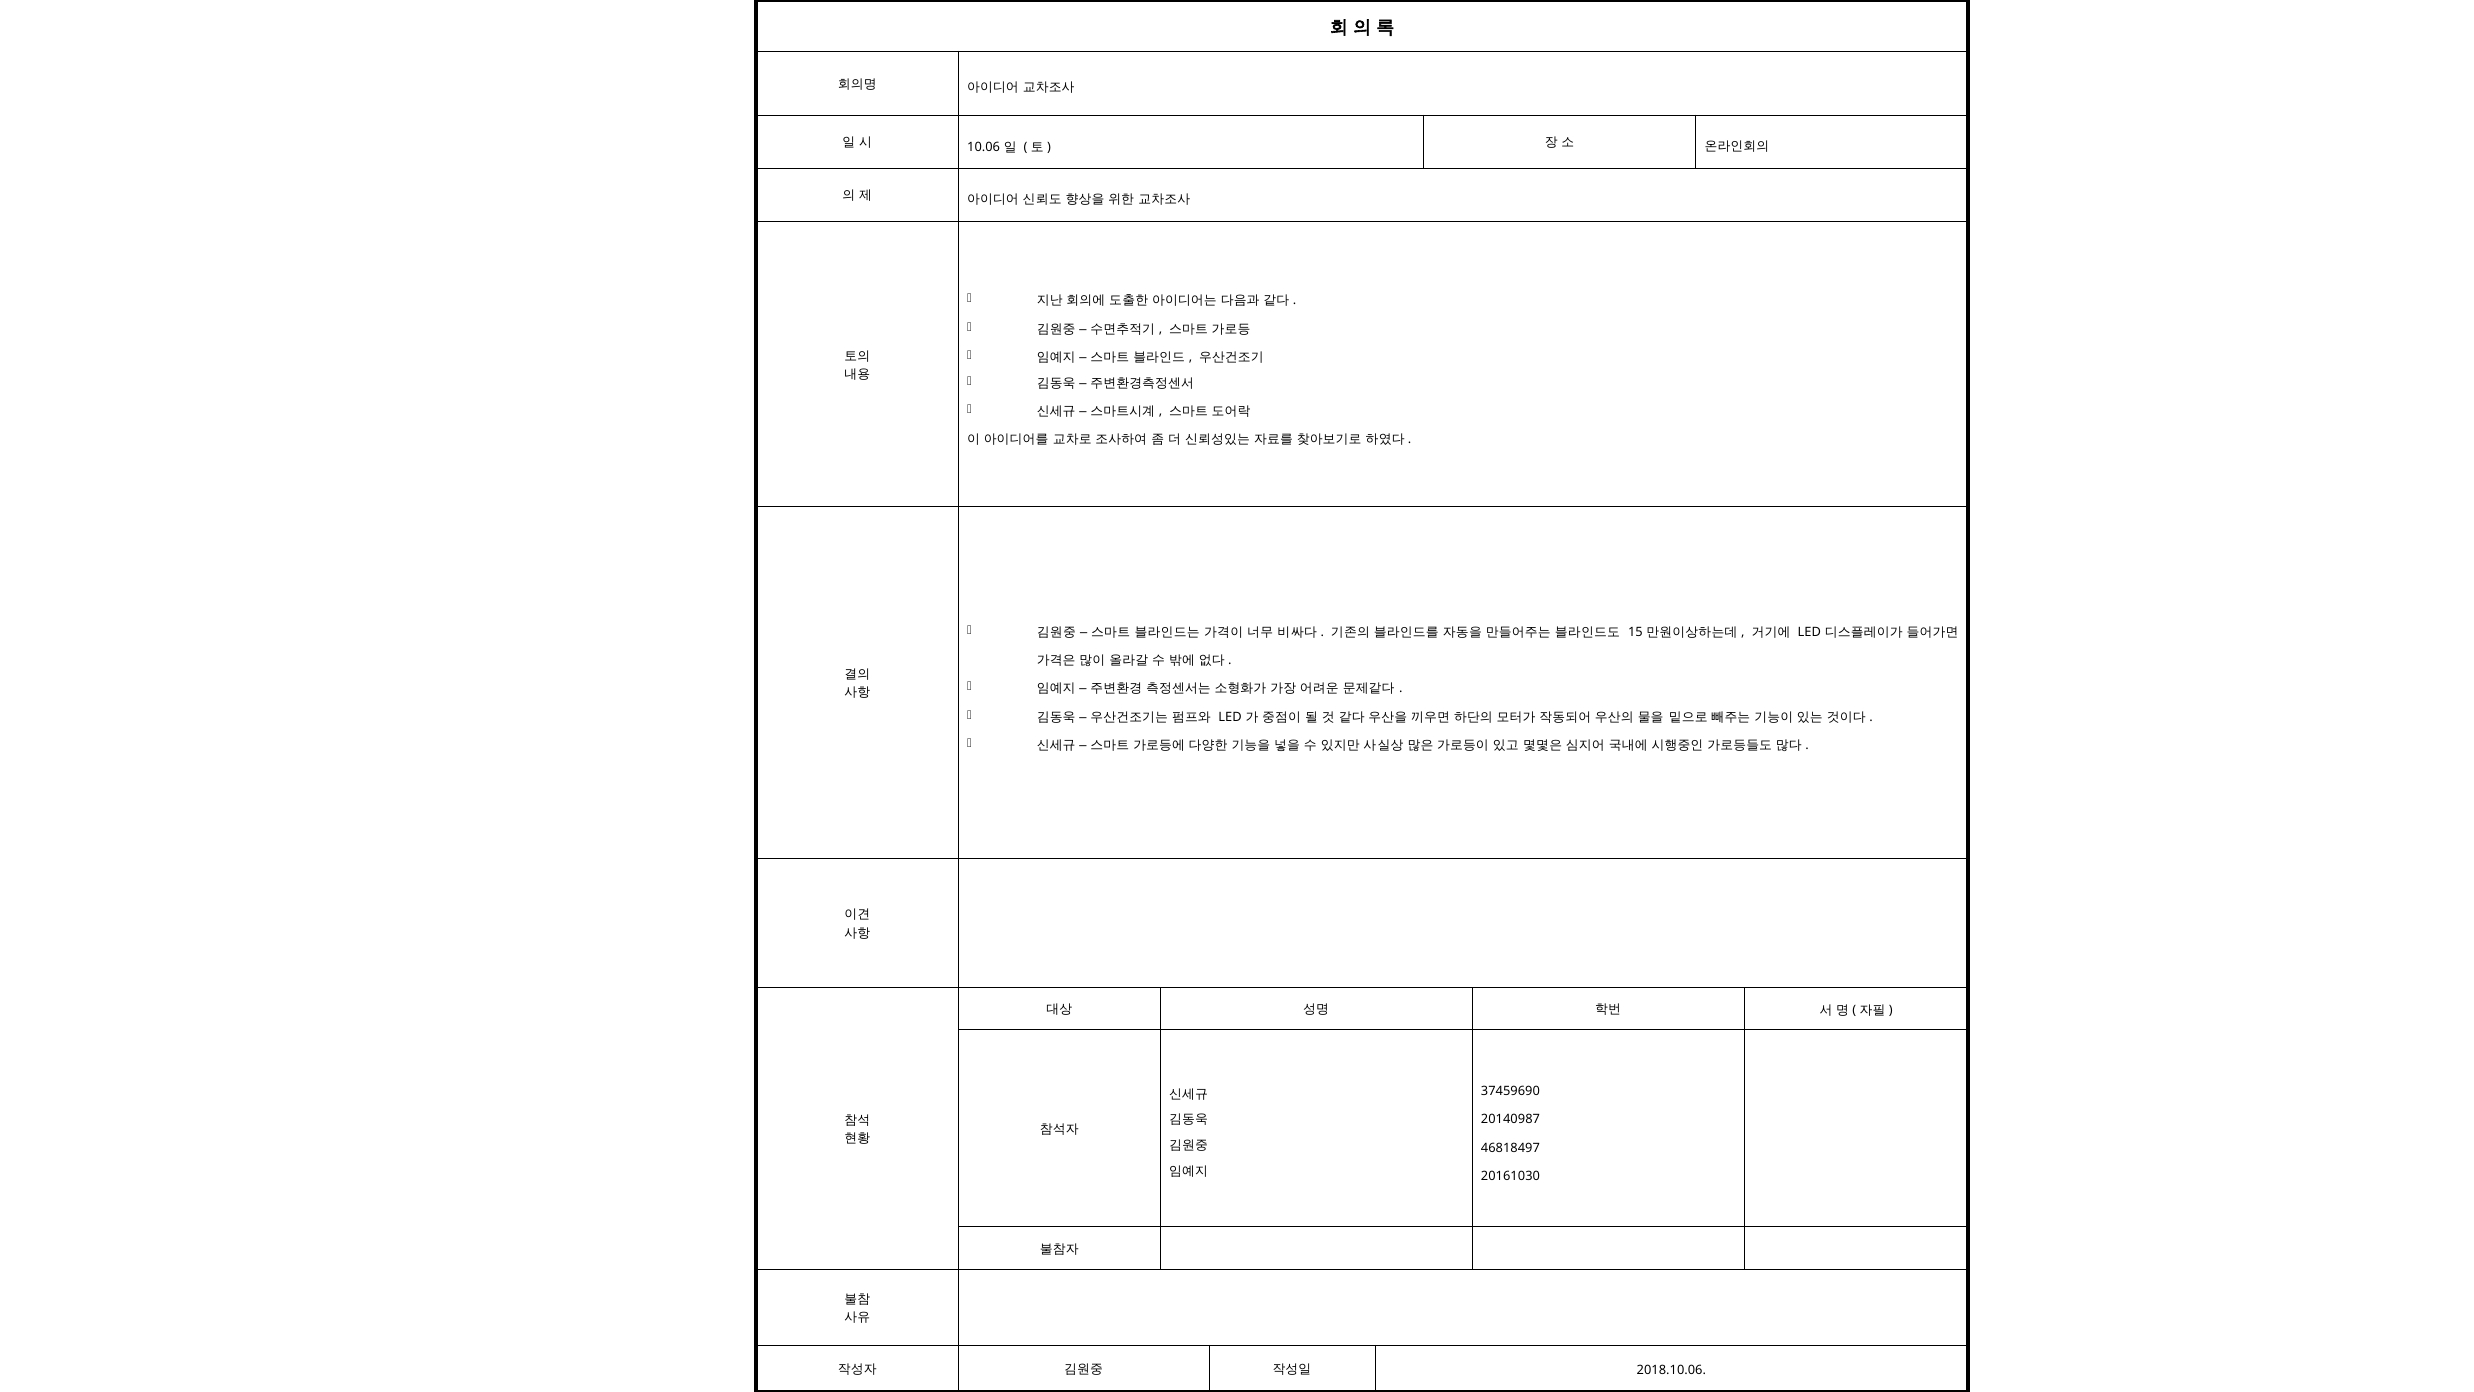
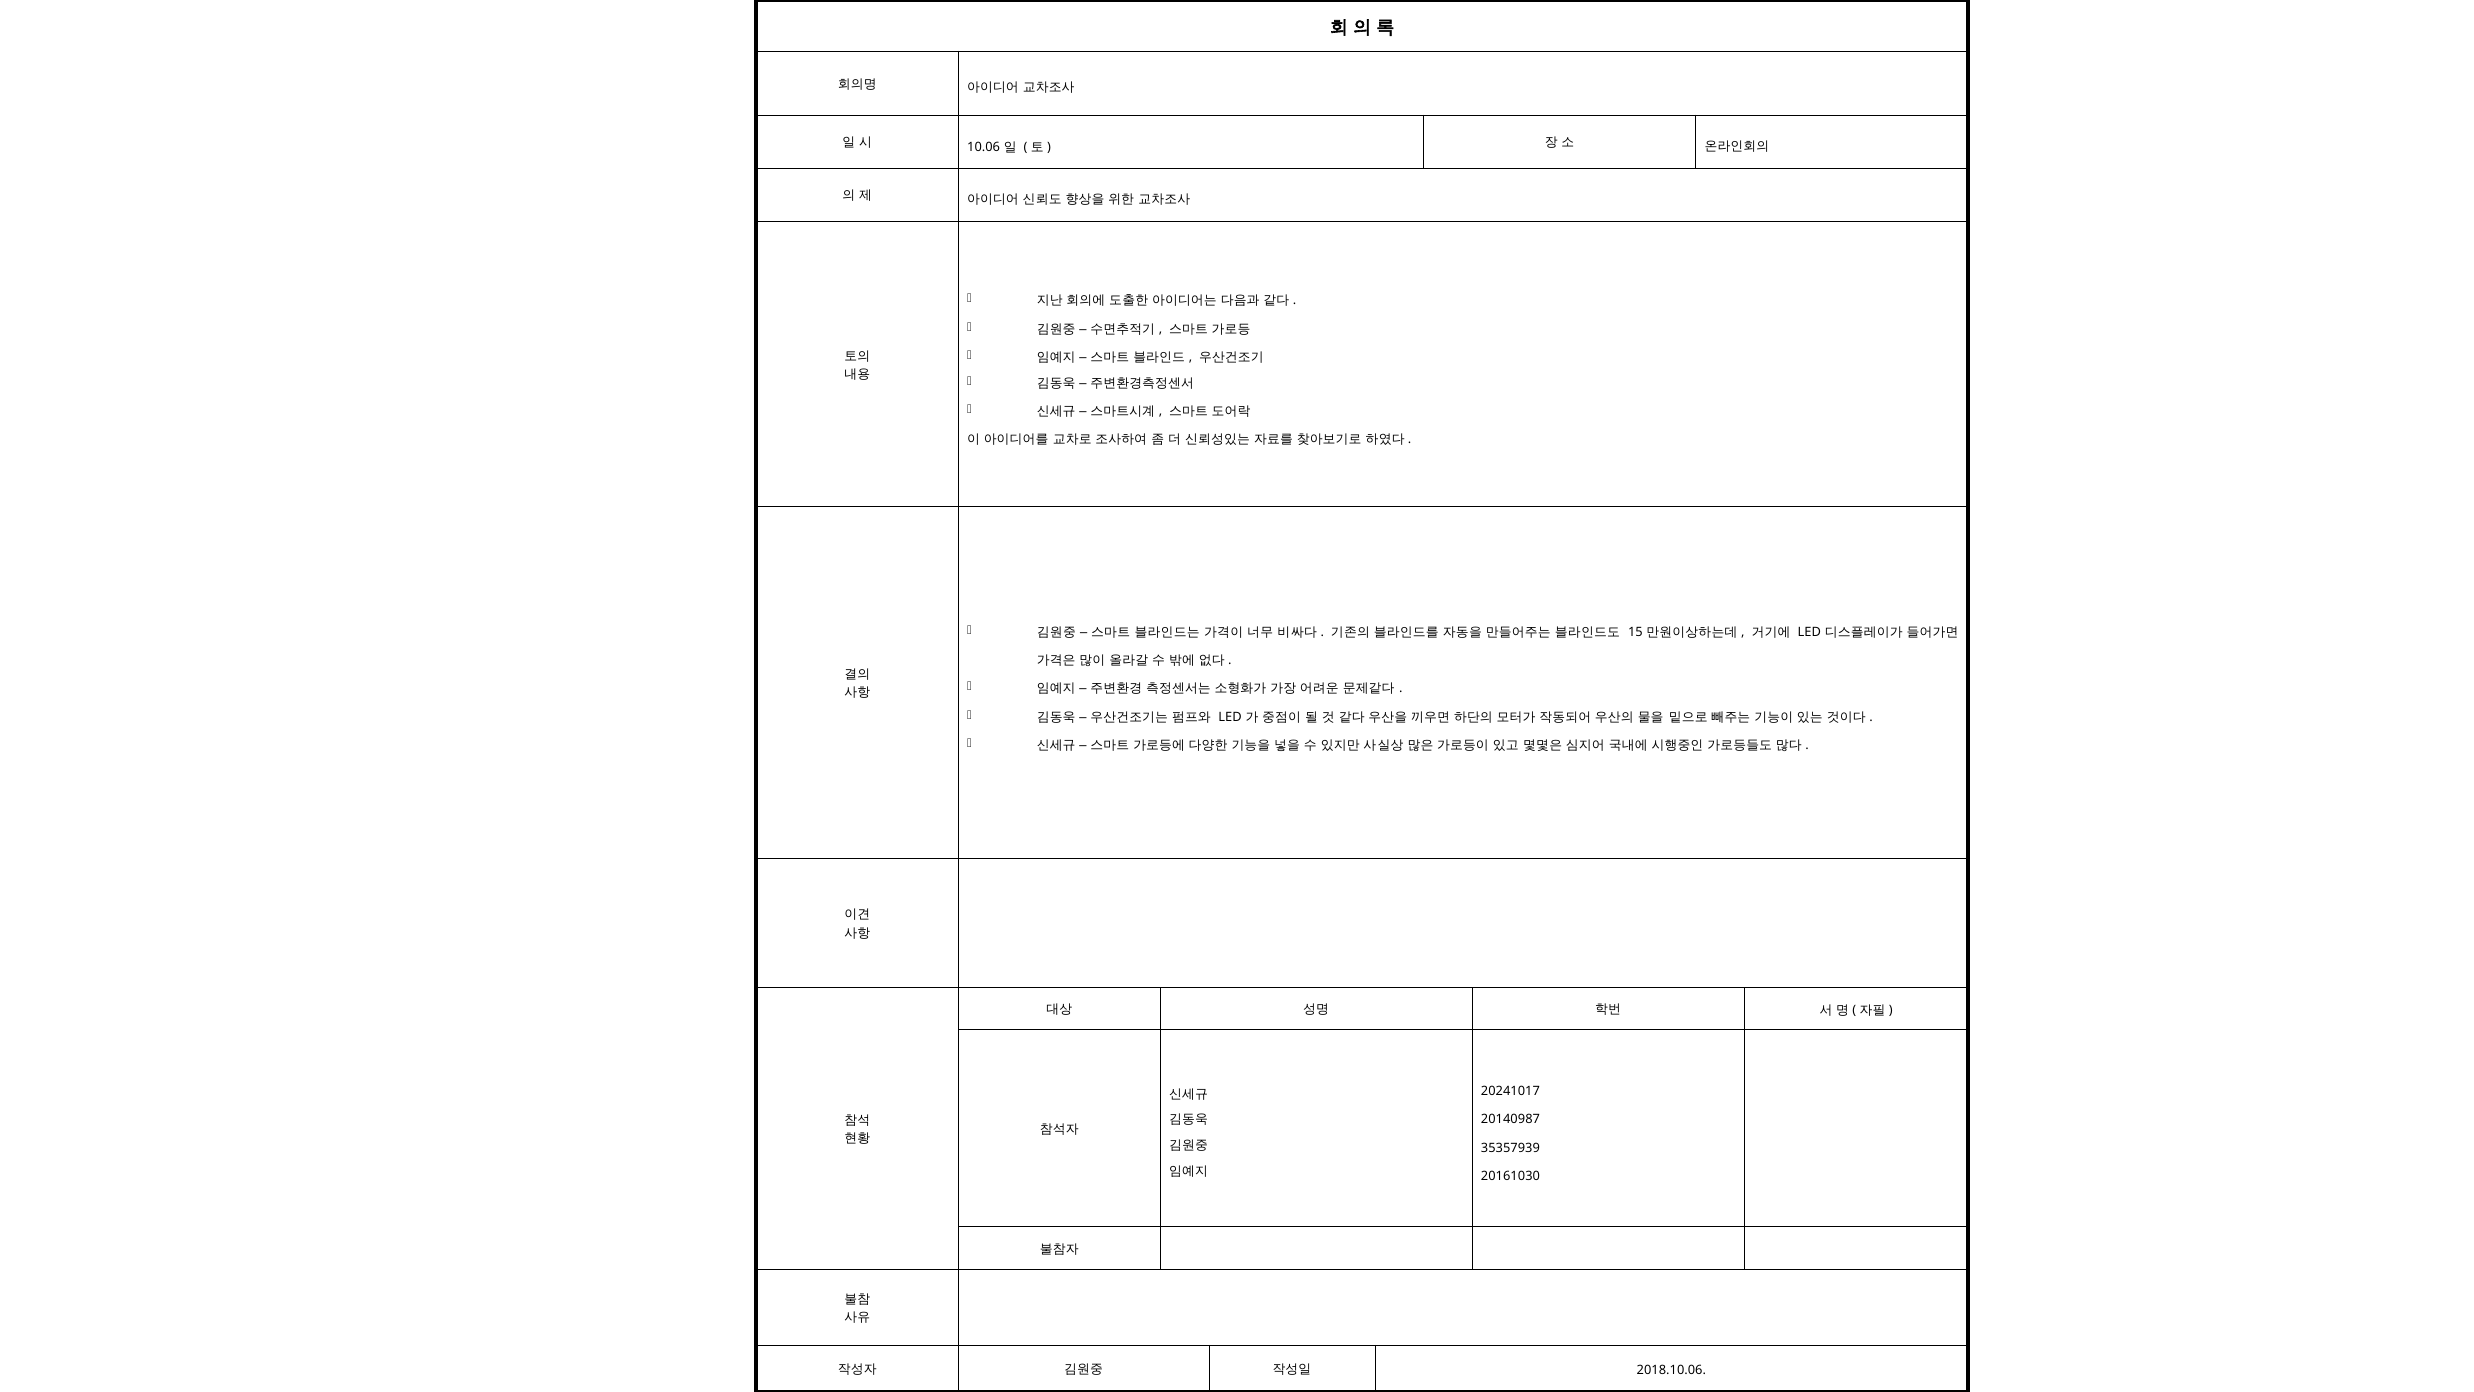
37459690: 37459690 -> 20241017
46818497: 46818497 -> 35357939
